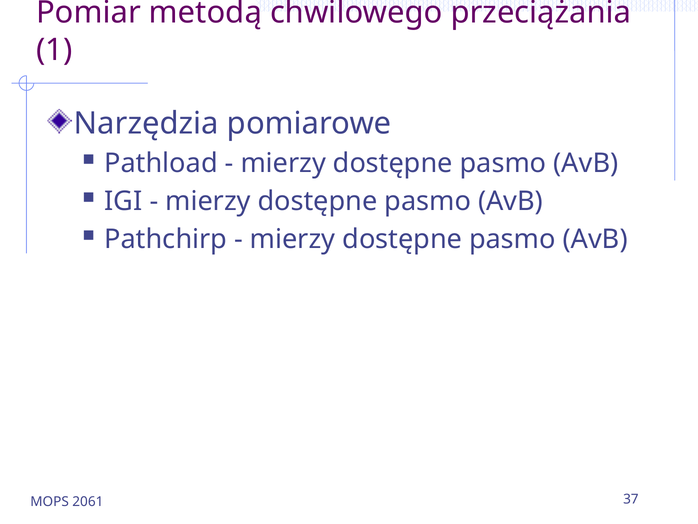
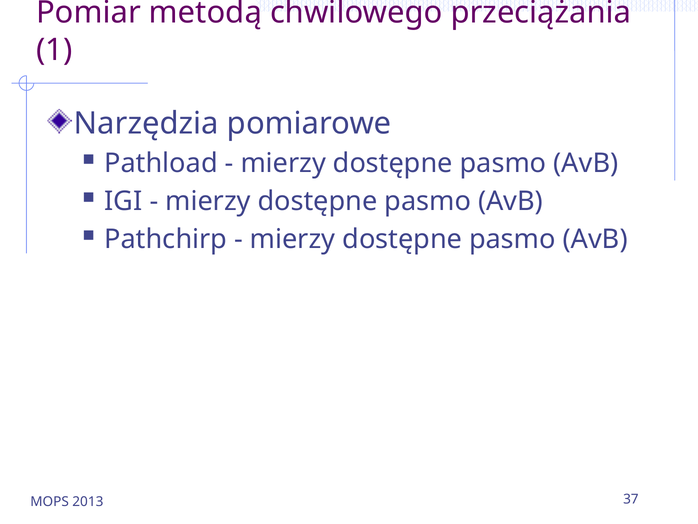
2061: 2061 -> 2013
